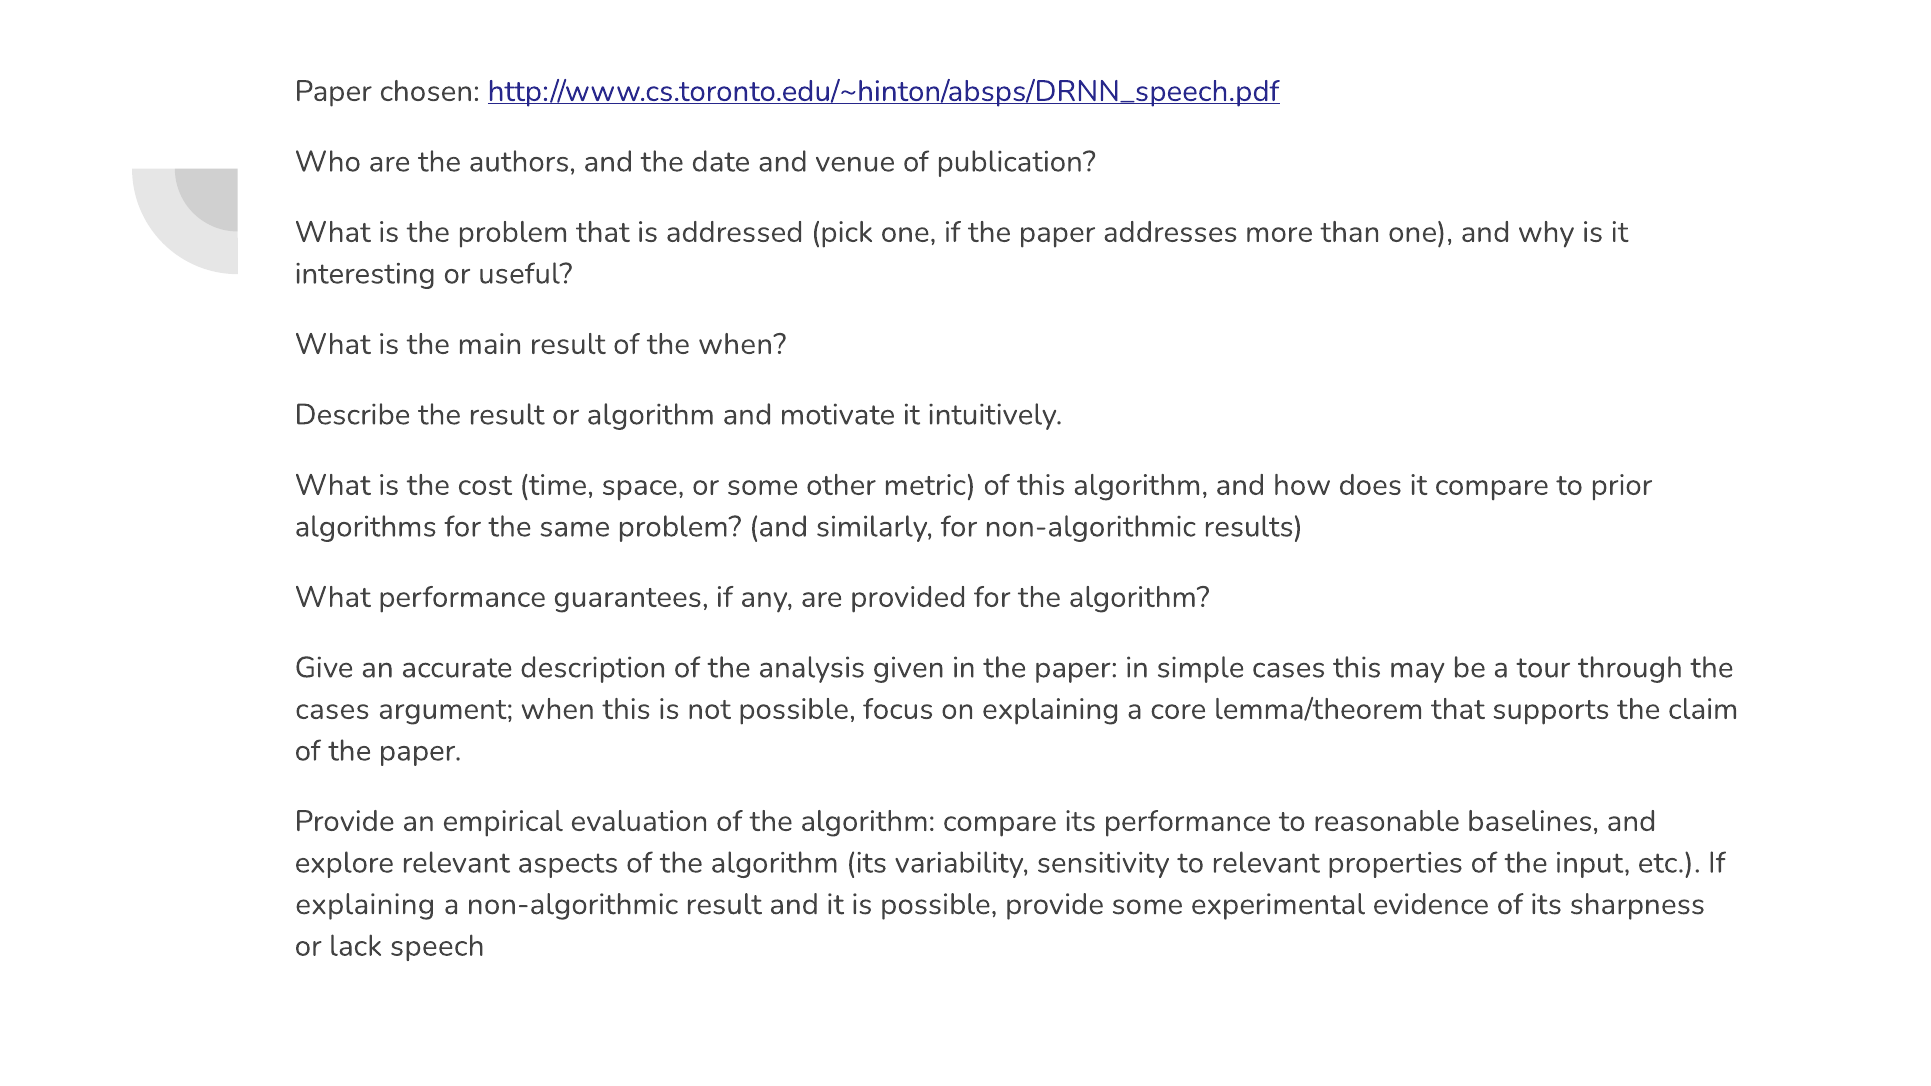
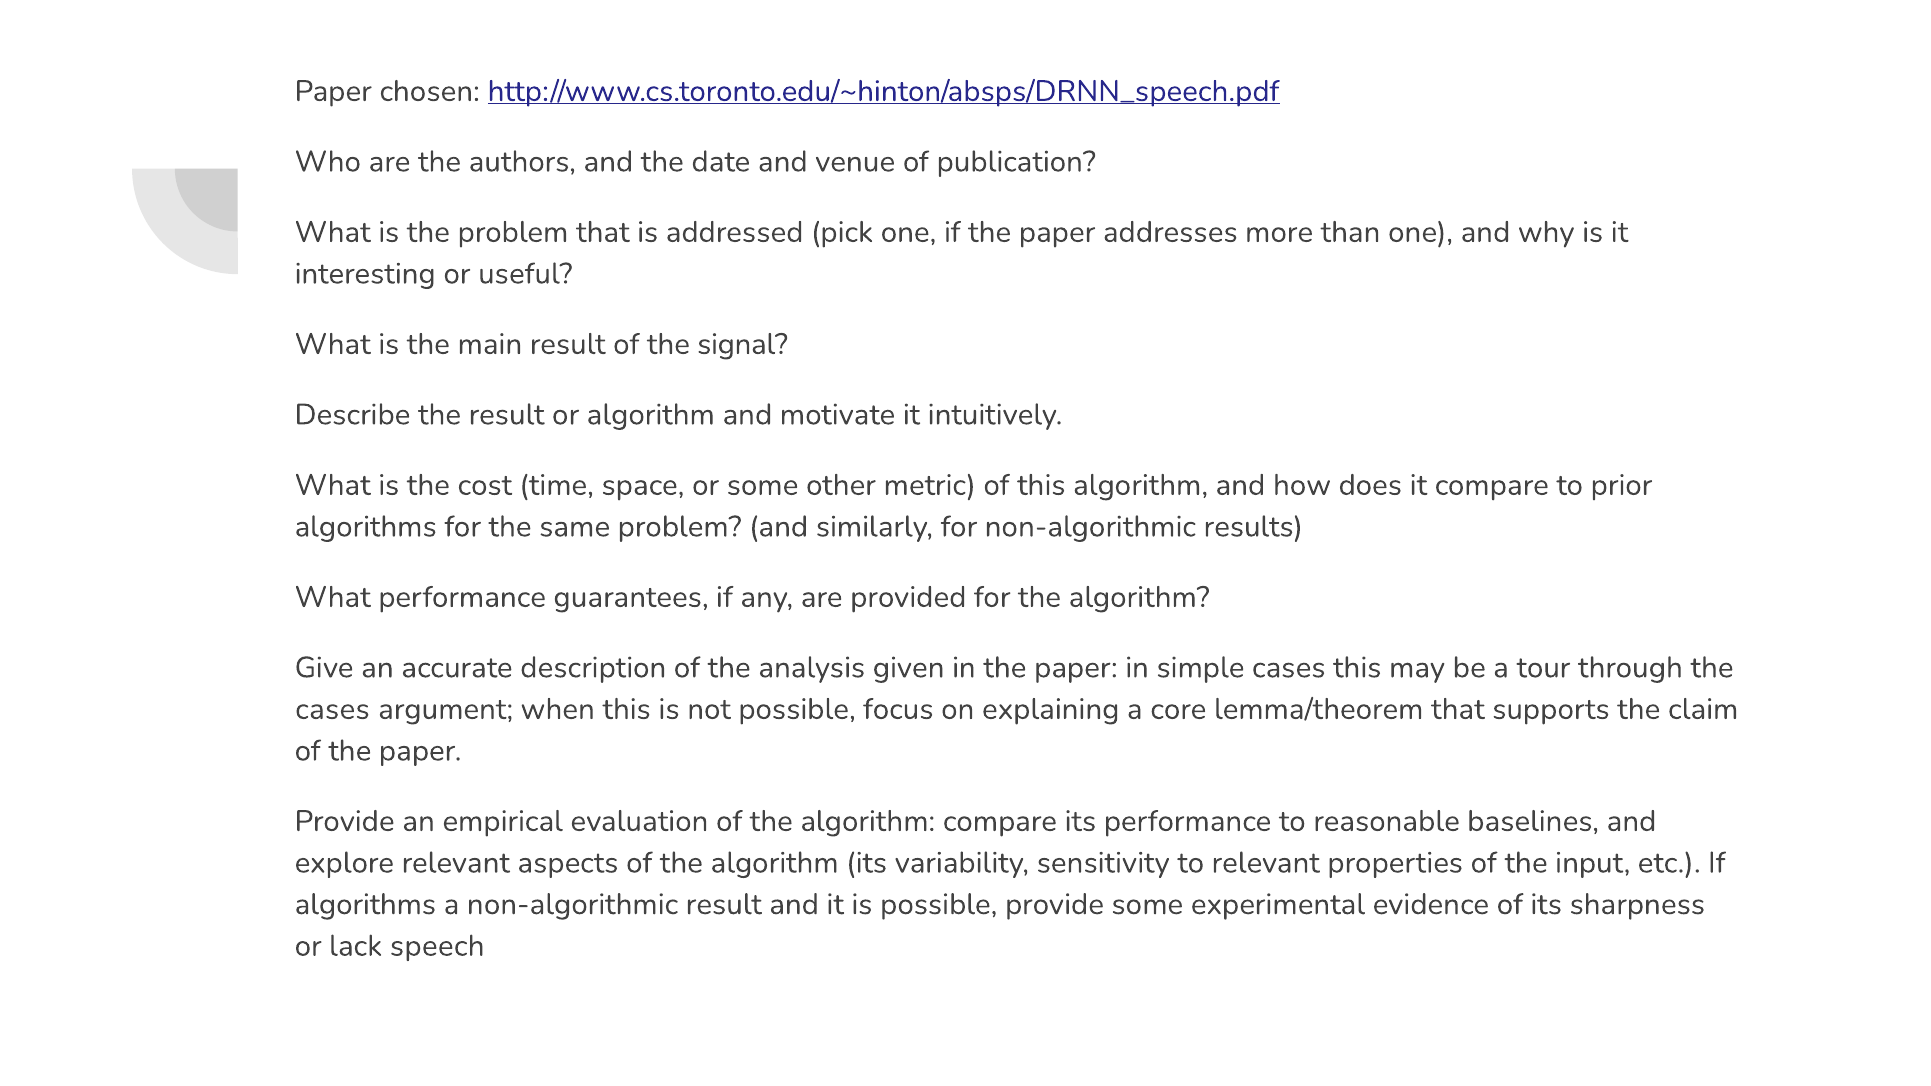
the when: when -> signal
explaining at (365, 905): explaining -> algorithms
